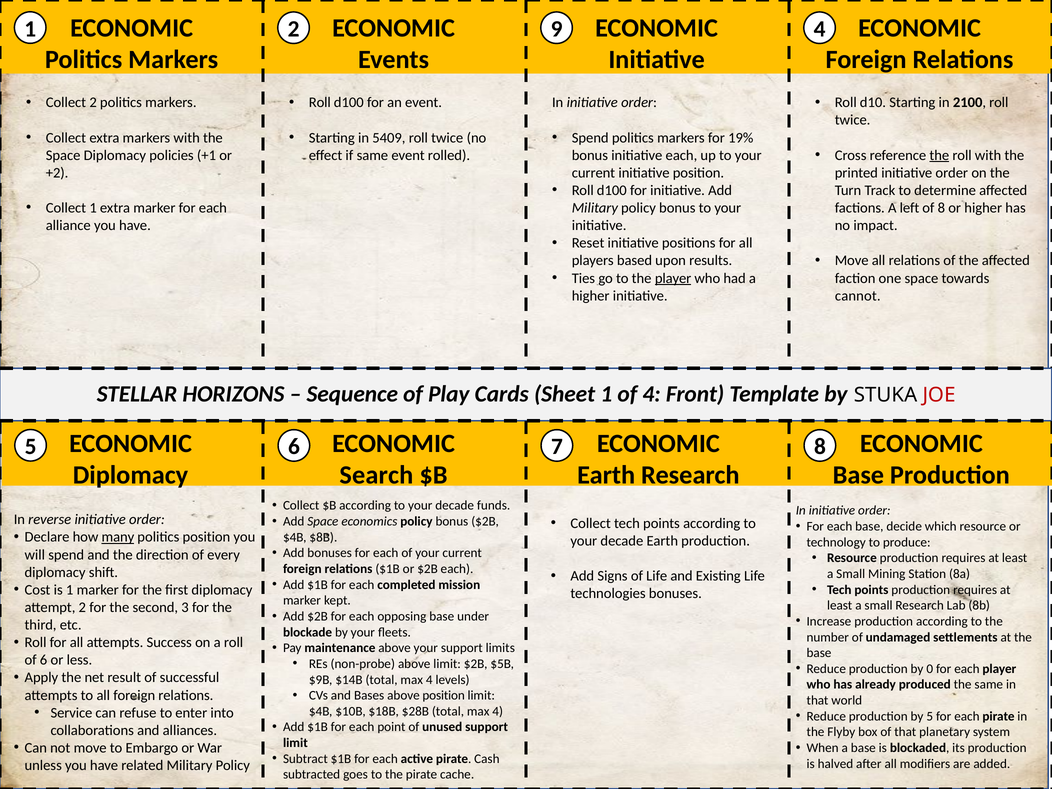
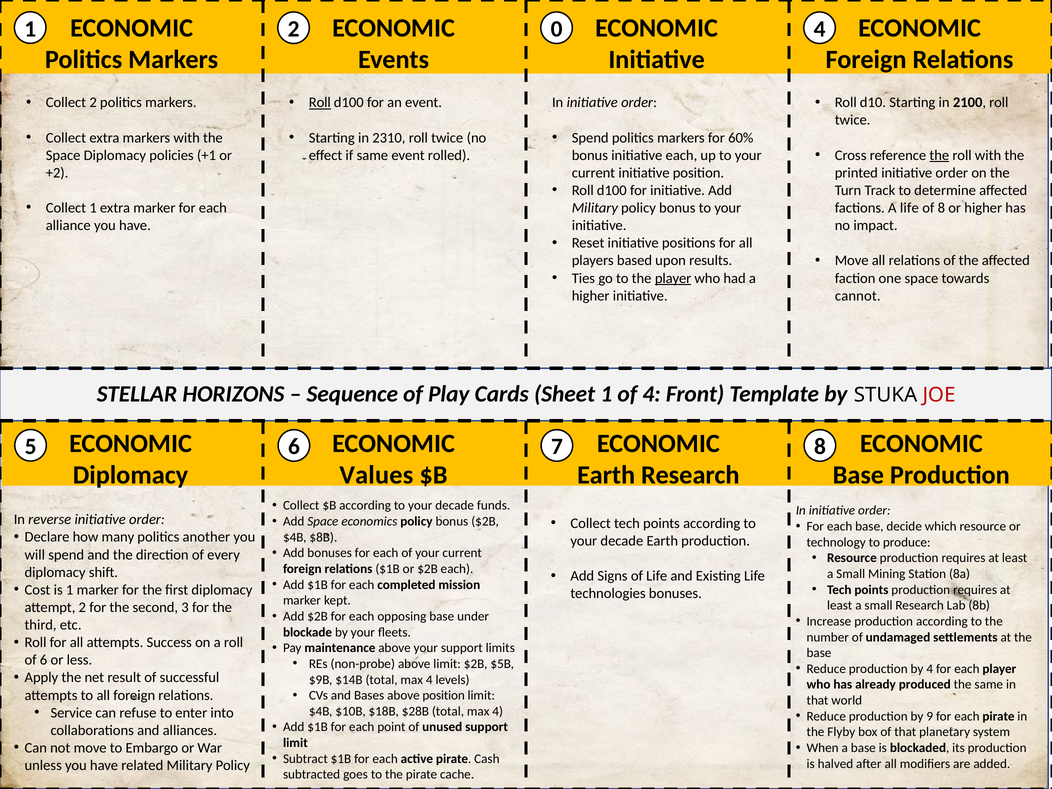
9: 9 -> 0
Roll at (320, 103) underline: none -> present
5409: 5409 -> 2310
19%: 19% -> 60%
A left: left -> life
Search: Search -> Values
many underline: present -> none
politics position: position -> another
by 0: 0 -> 4
by 5: 5 -> 9
